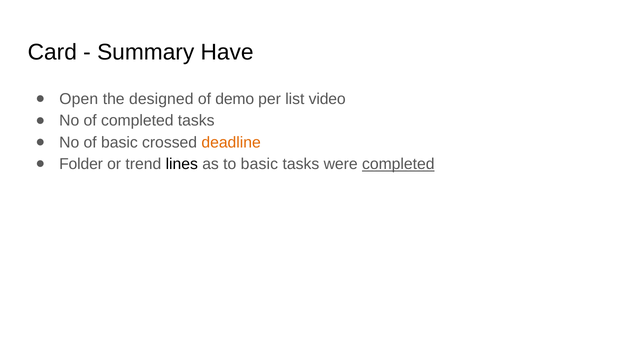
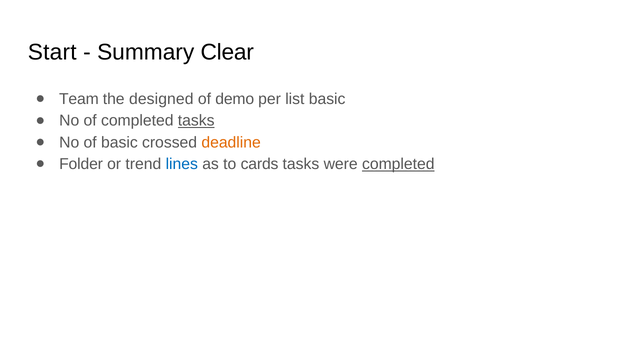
Card: Card -> Start
Have: Have -> Clear
Open: Open -> Team
list video: video -> basic
tasks at (196, 121) underline: none -> present
lines colour: black -> blue
to basic: basic -> cards
